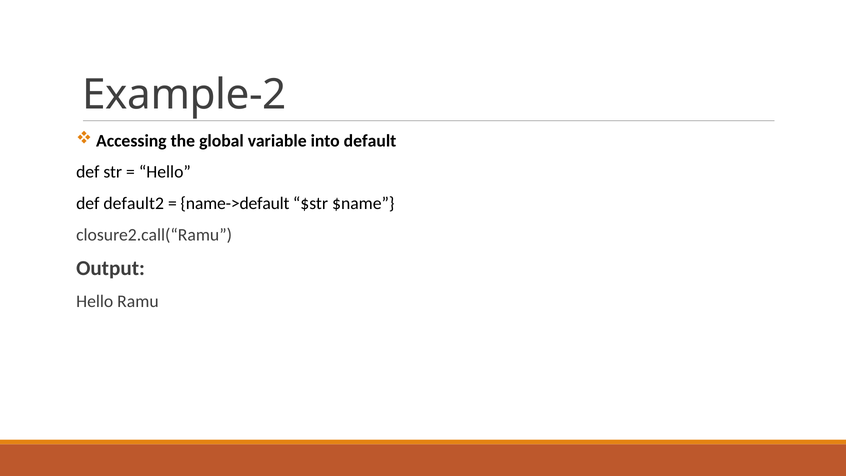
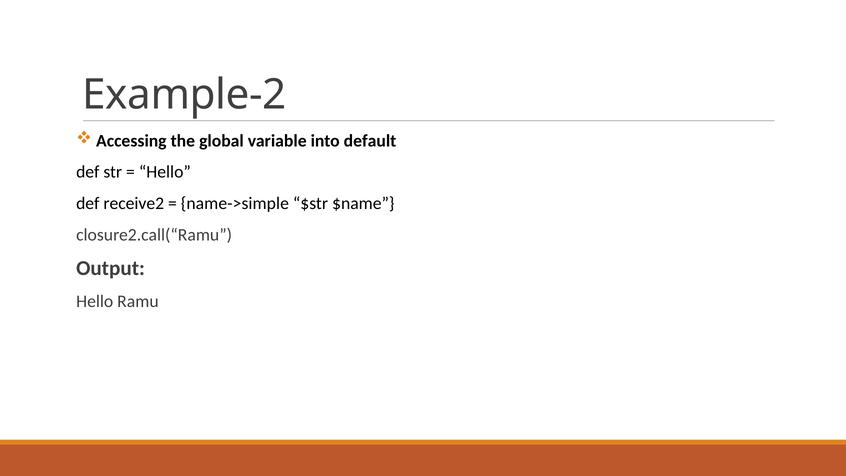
default2: default2 -> receive2
name->default: name->default -> name->simple
